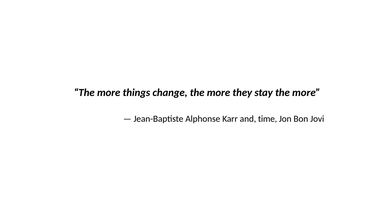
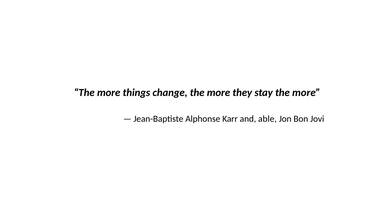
time: time -> able
